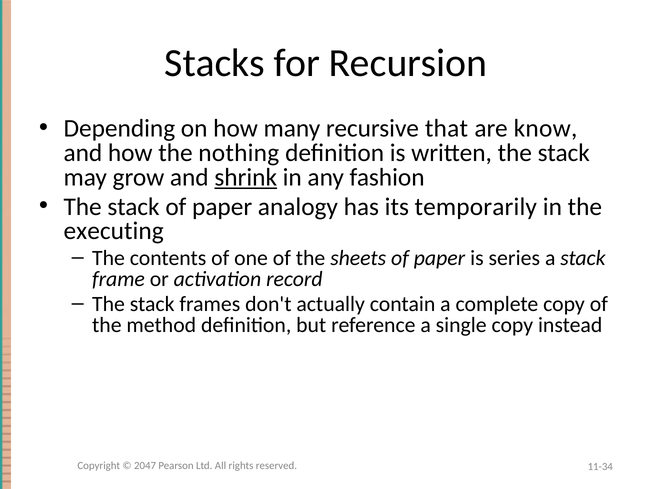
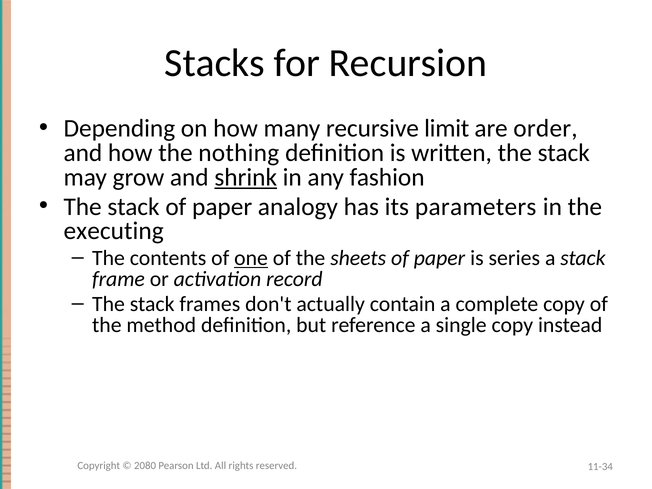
that: that -> limit
know: know -> order
temporarily: temporarily -> parameters
one underline: none -> present
2047: 2047 -> 2080
